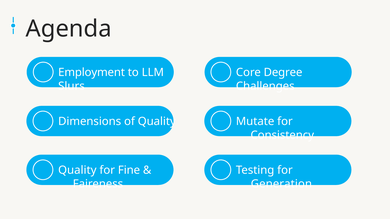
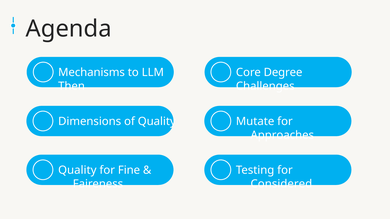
Employment: Employment -> Mechanisms
Slurs: Slurs -> Then
Consistency: Consistency -> Approaches
Generation: Generation -> Considered
